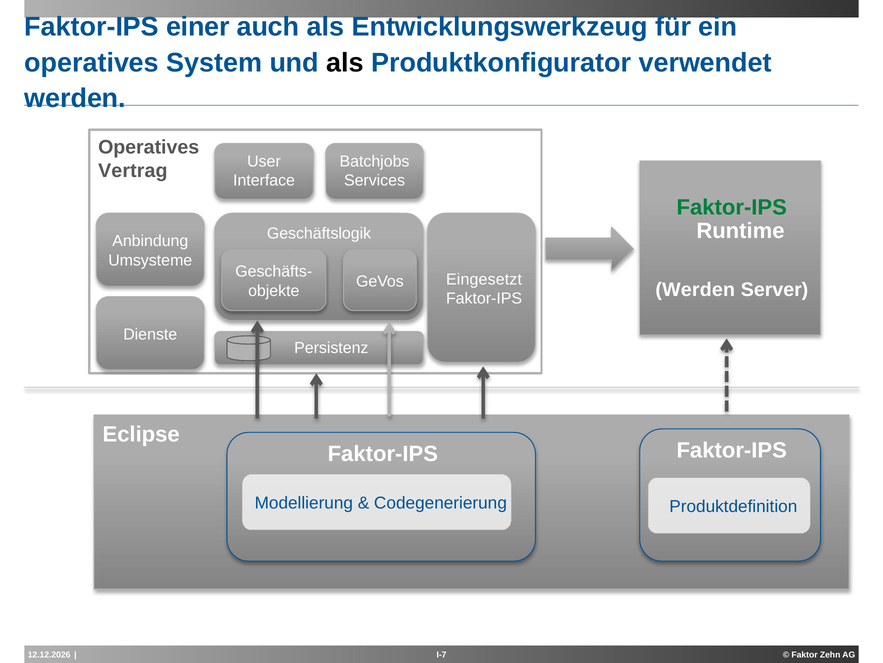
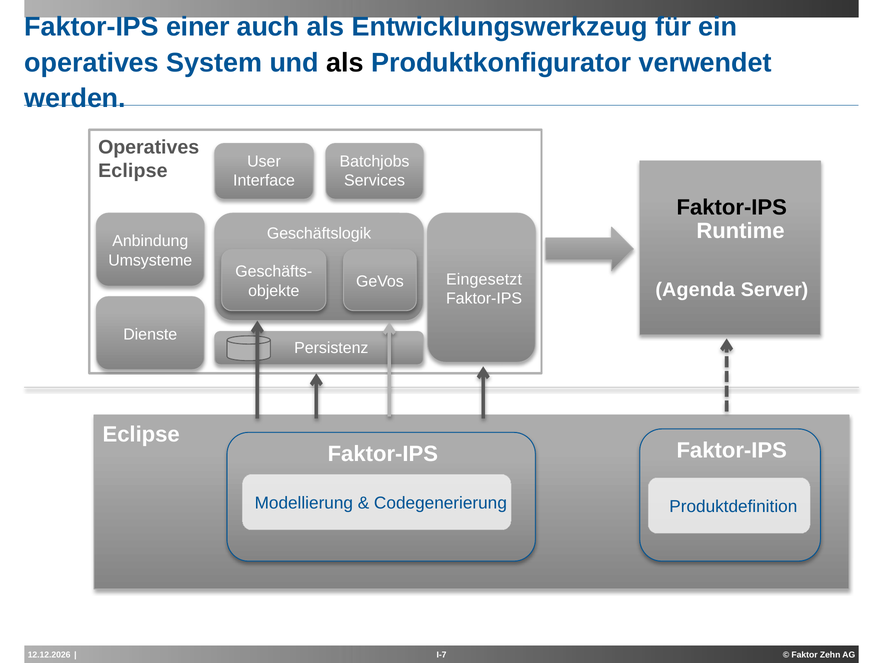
Vertrag at (133, 171): Vertrag -> Eclipse
Faktor-IPS at (732, 207) colour: green -> black
Werden at (695, 289): Werden -> Agenda
